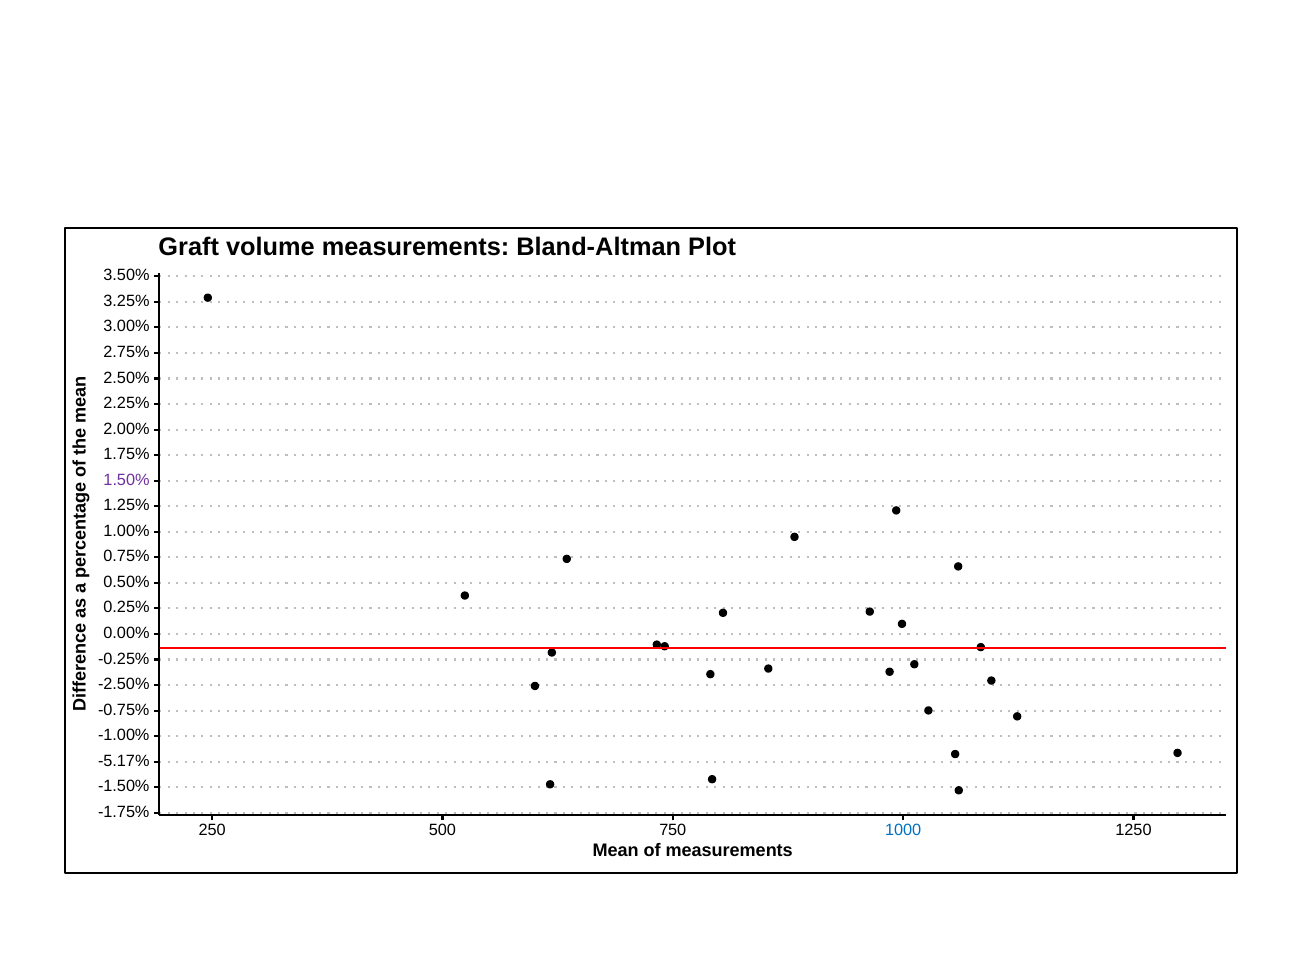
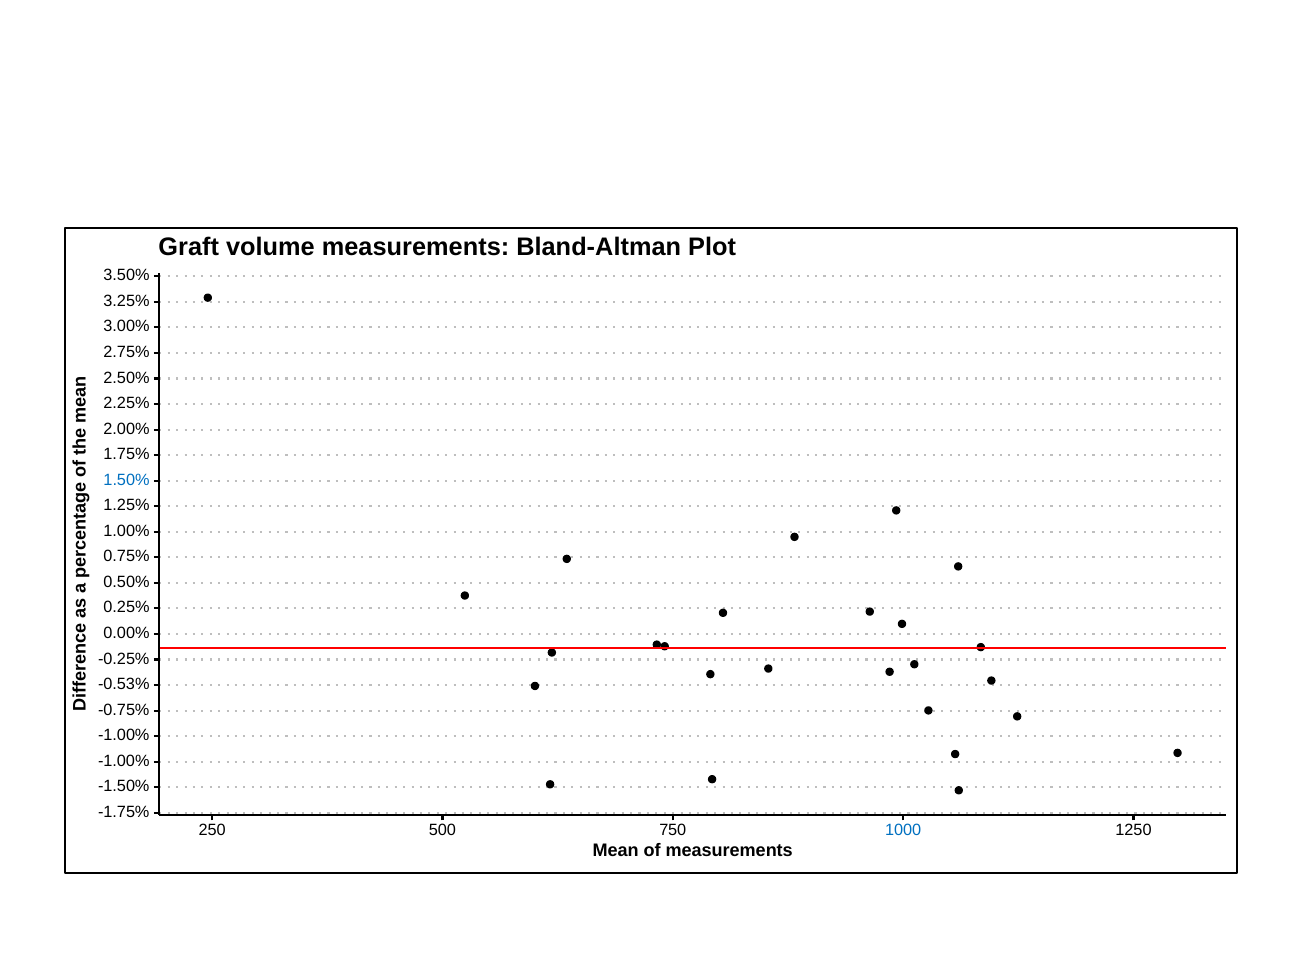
1.50% colour: purple -> blue
-2.50%: -2.50% -> -0.53%
-5.17% at (124, 760): -5.17% -> -1.00%
